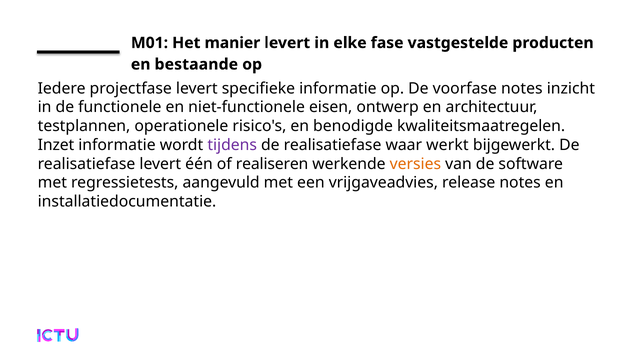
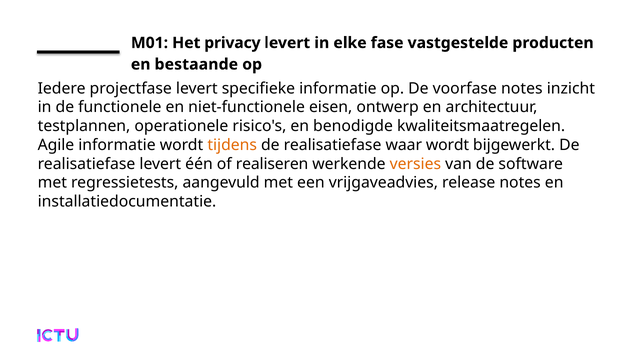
manier: manier -> privacy
Inzet: Inzet -> Agile
tijdens colour: purple -> orange
waar werkt: werkt -> wordt
